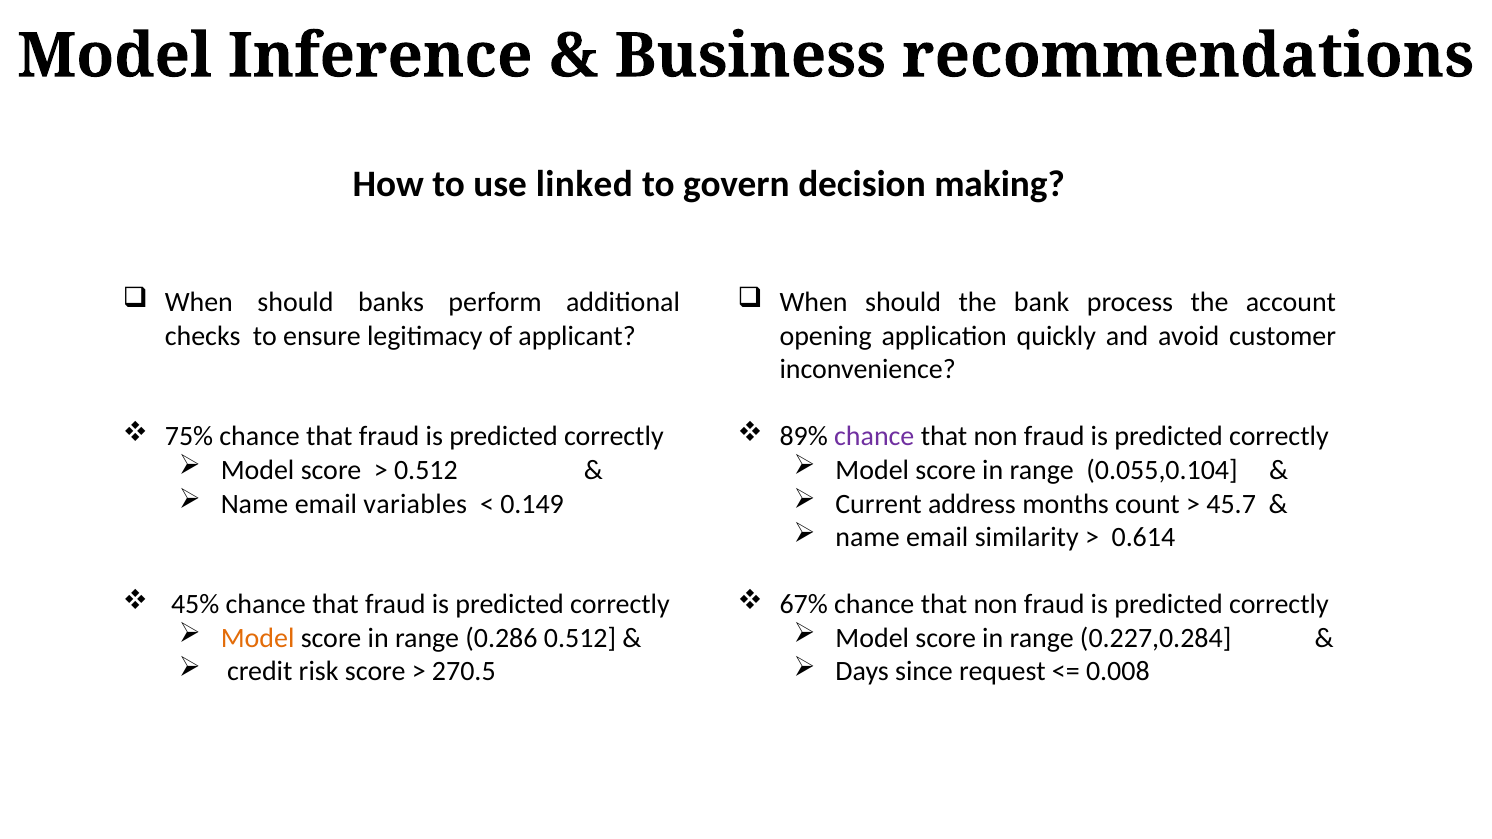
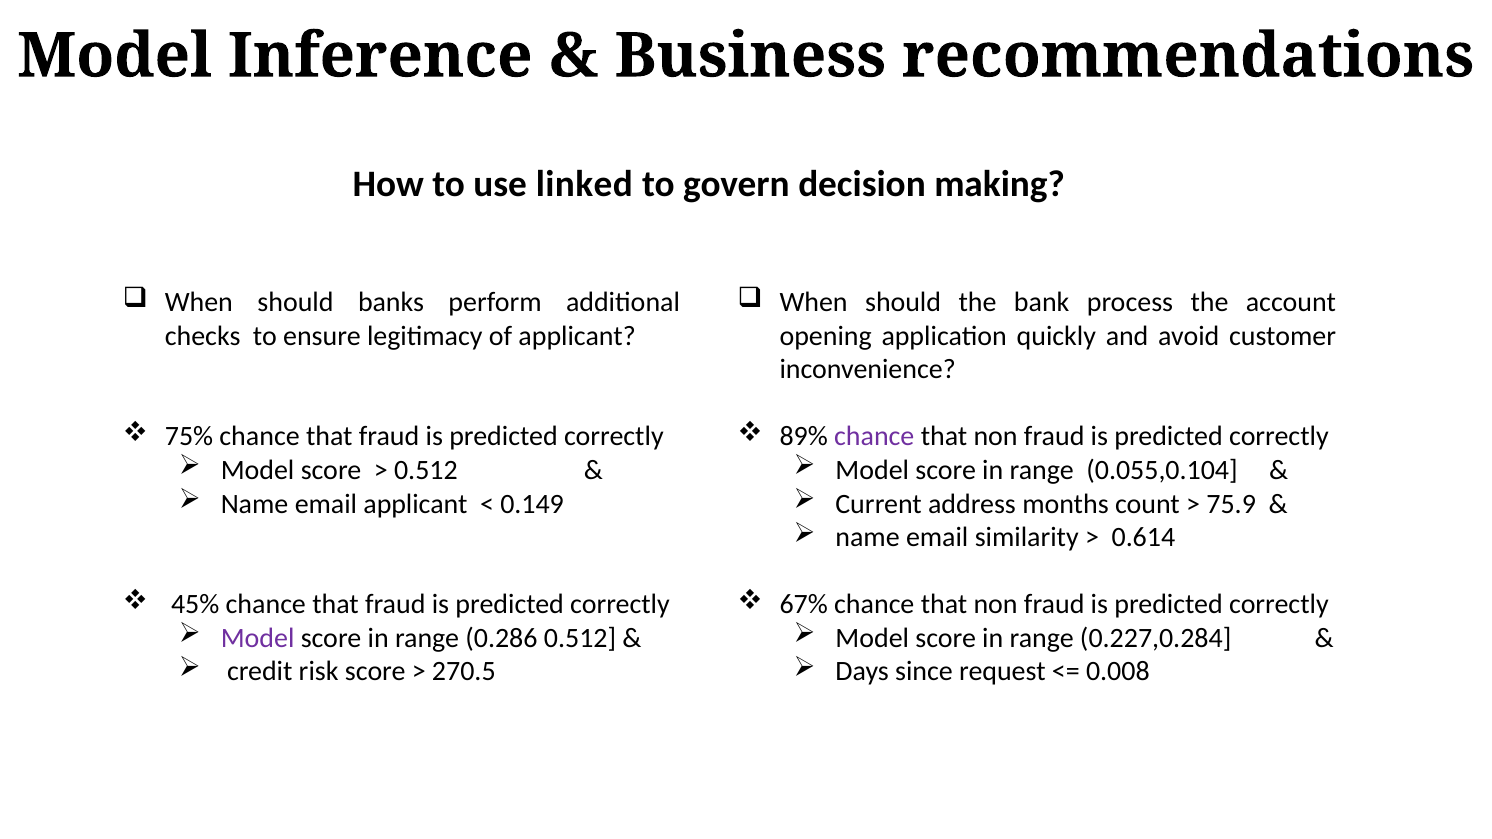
email variables: variables -> applicant
45.7: 45.7 -> 75.9
Model at (258, 638) colour: orange -> purple
